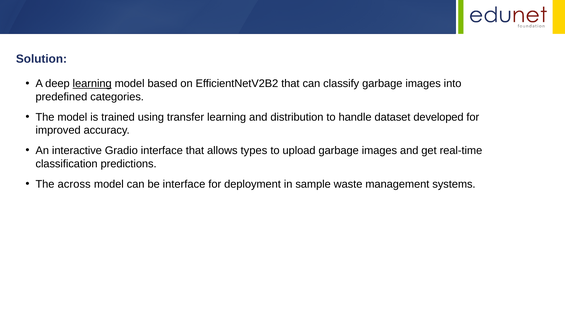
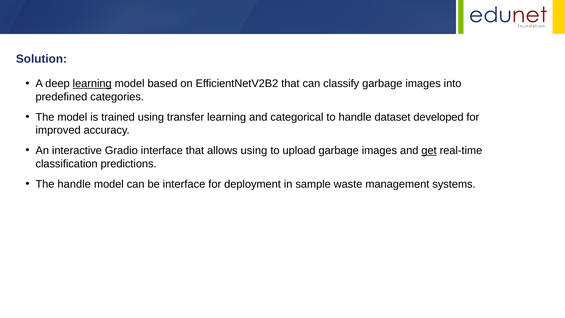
distribution: distribution -> categorical
allows types: types -> using
get underline: none -> present
The across: across -> handle
